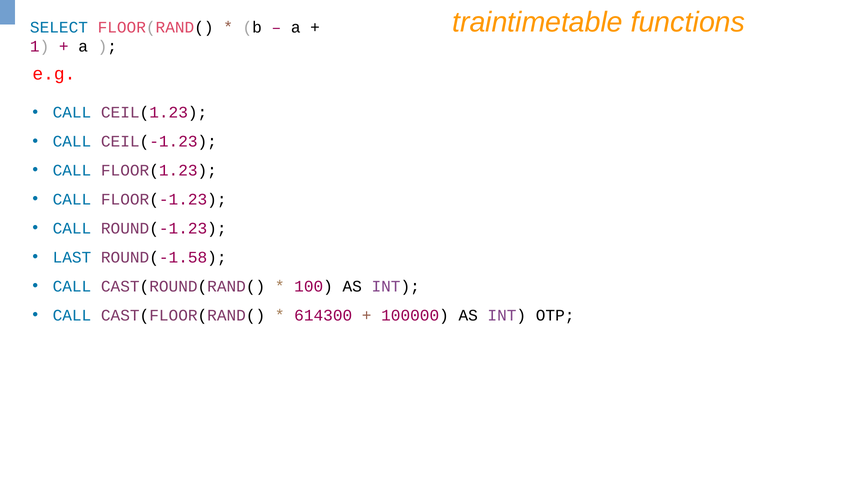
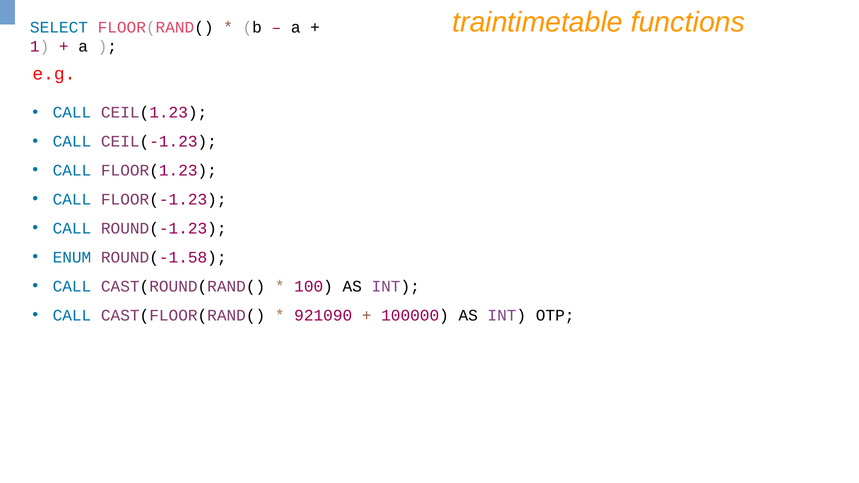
LAST: LAST -> ENUM
614300: 614300 -> 921090
